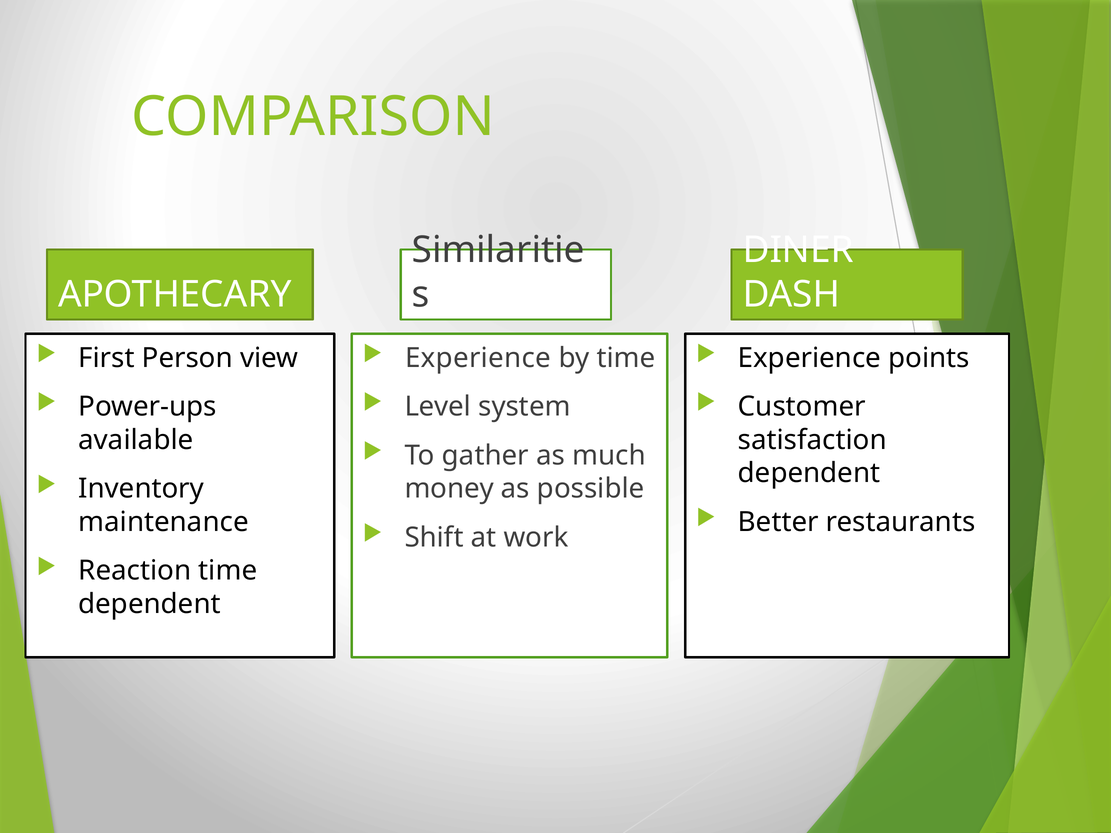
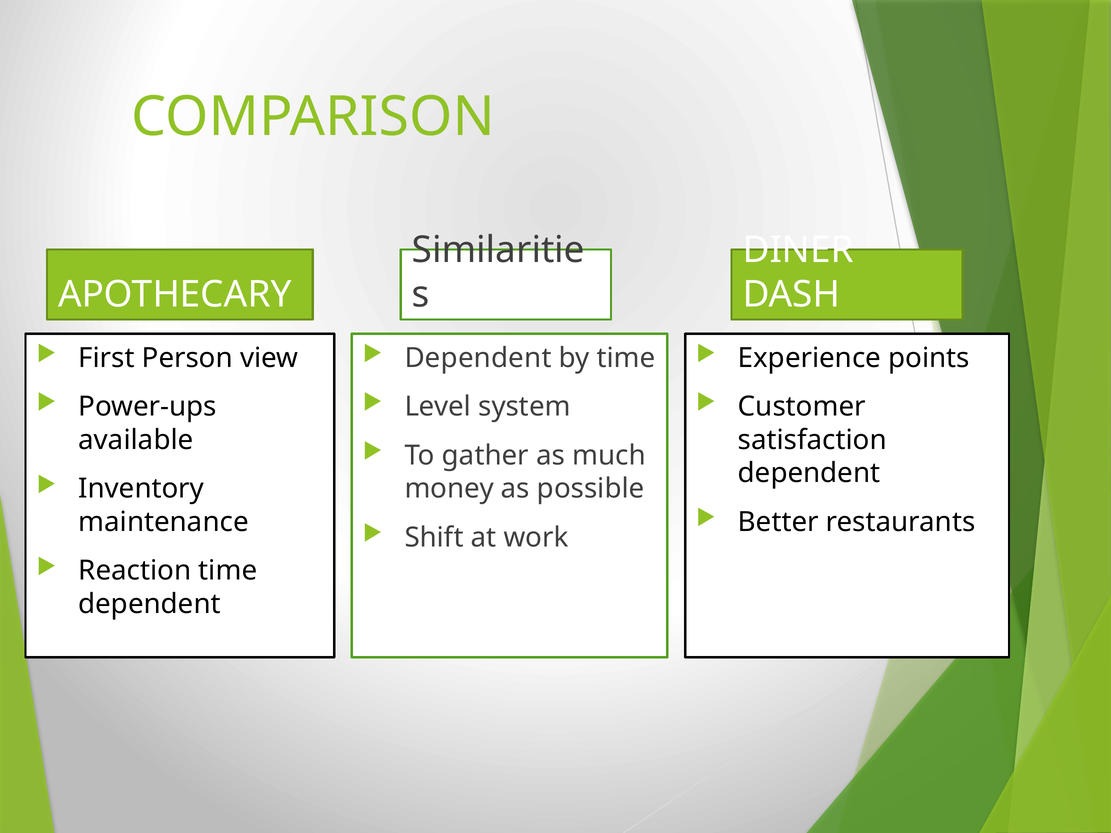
Experience at (478, 358): Experience -> Dependent
